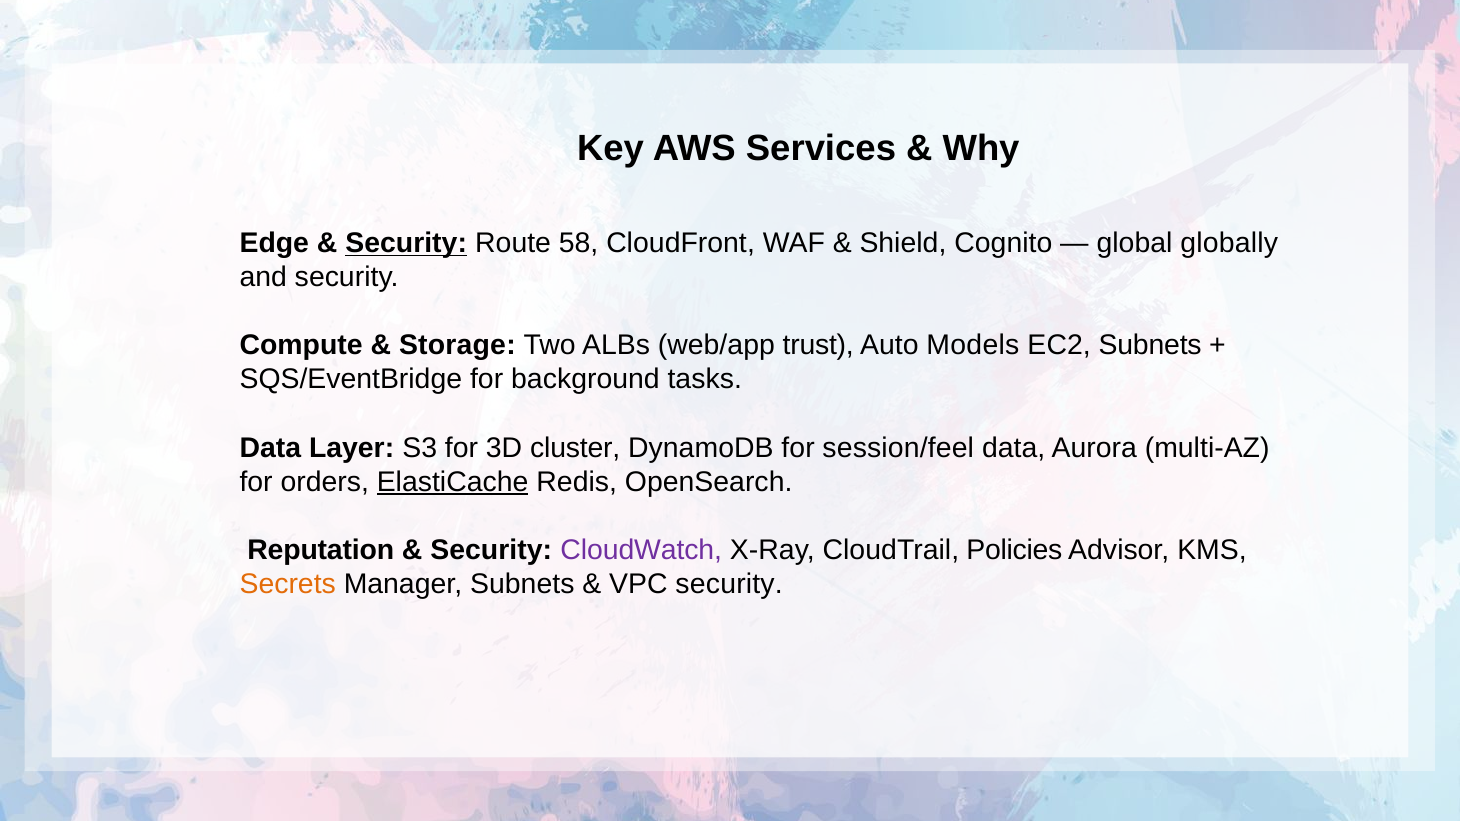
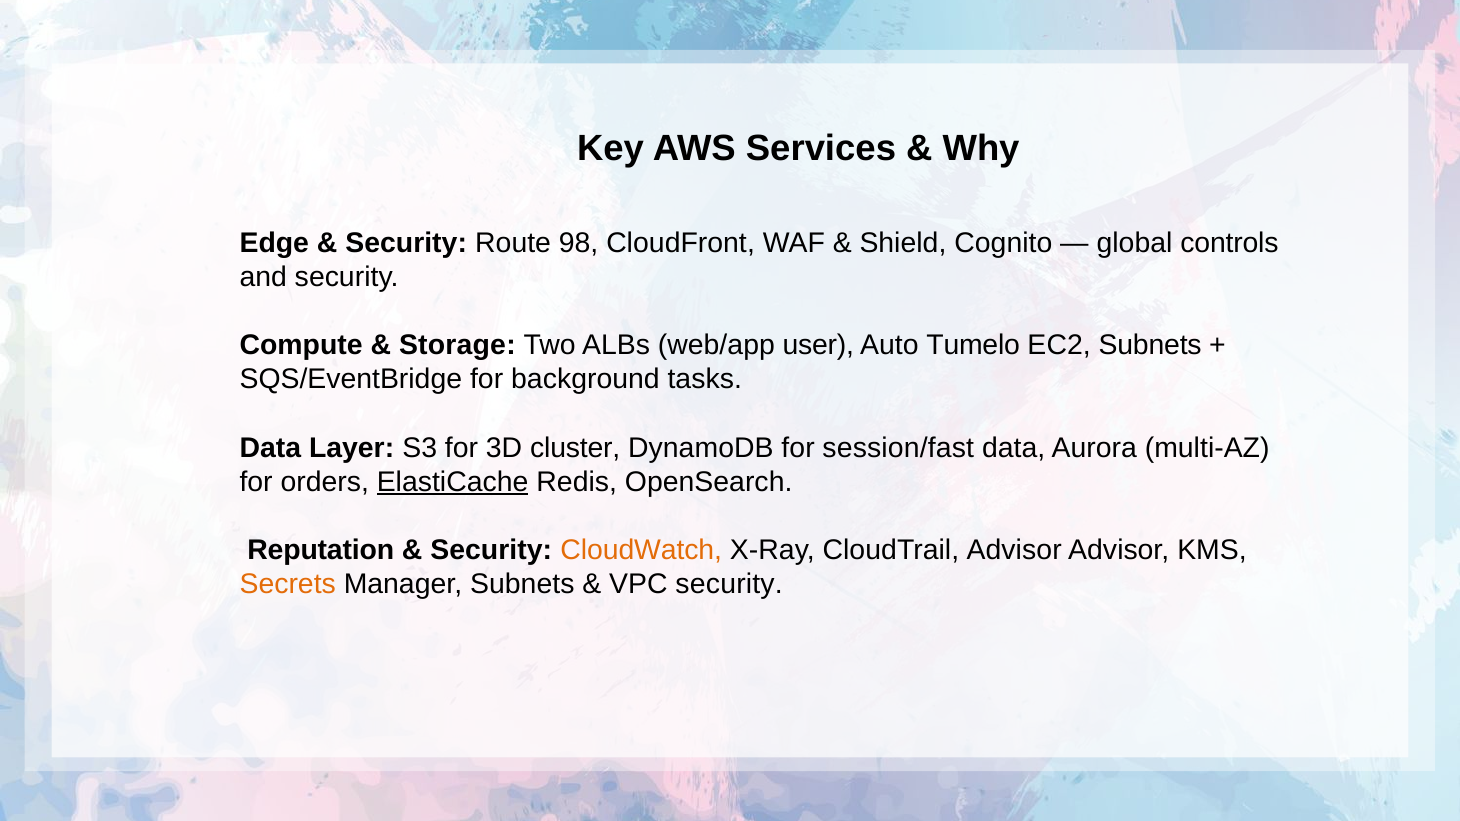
Security at (406, 243) underline: present -> none
58: 58 -> 98
globally: globally -> controls
trust: trust -> user
Models: Models -> Tumelo
session/feel: session/feel -> session/fast
CloudWatch colour: purple -> orange
CloudTrail Policies: Policies -> Advisor
